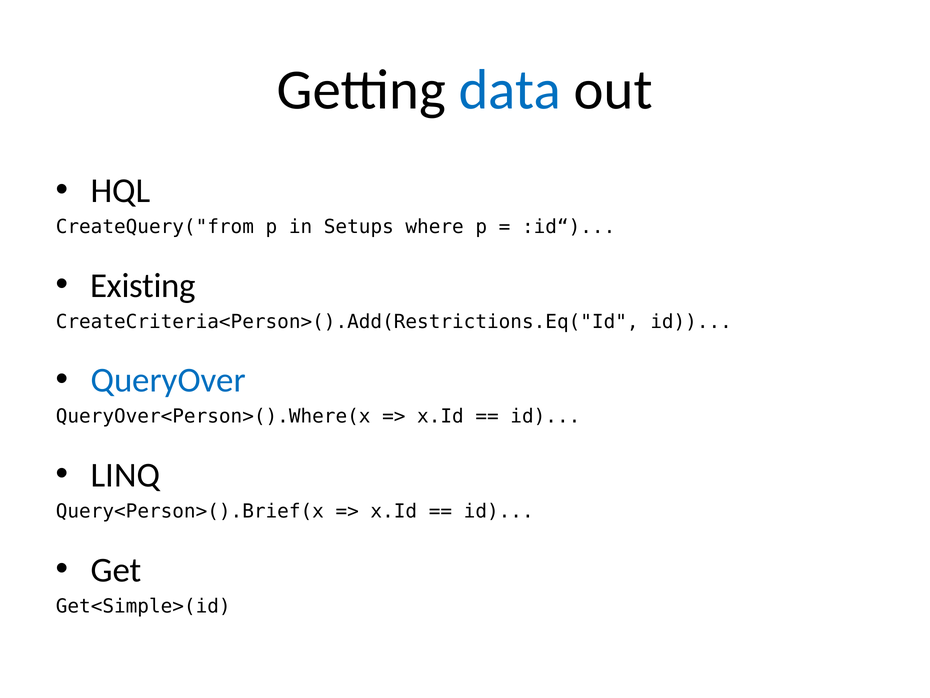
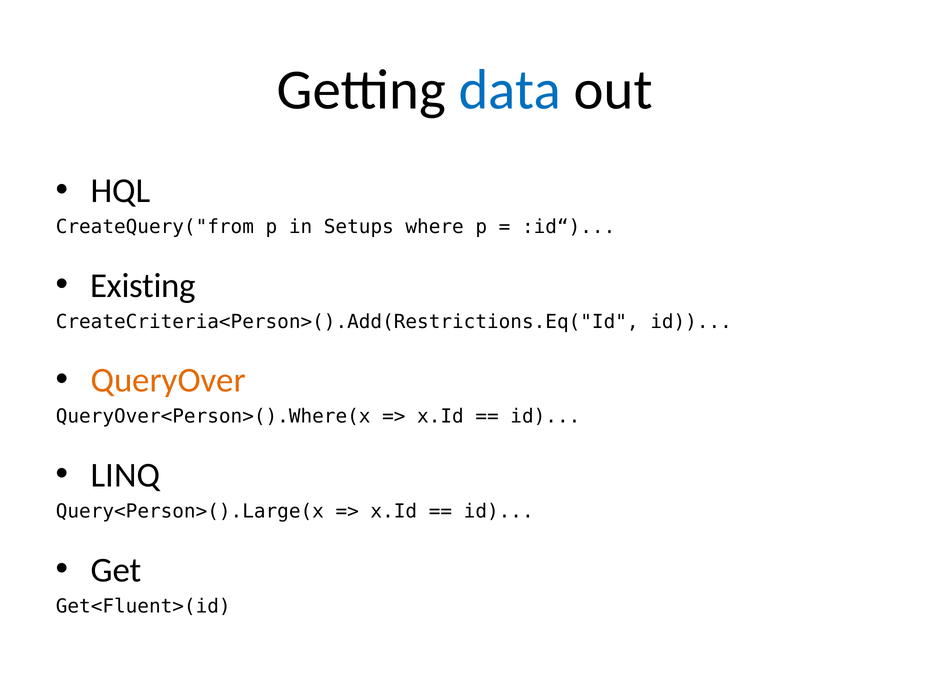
QueryOver colour: blue -> orange
Query<Person>().Brief(x: Query<Person>().Brief(x -> Query<Person>().Large(x
Get<Simple>(id: Get<Simple>(id -> Get<Fluent>(id
